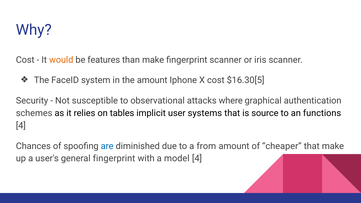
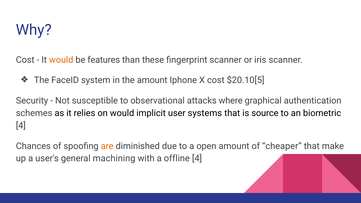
than make: make -> these
$16.30[5: $16.30[5 -> $20.10[5
on tables: tables -> would
functions: functions -> biometric
are colour: blue -> orange
from: from -> open
general fingerprint: fingerprint -> machining
model: model -> offline
